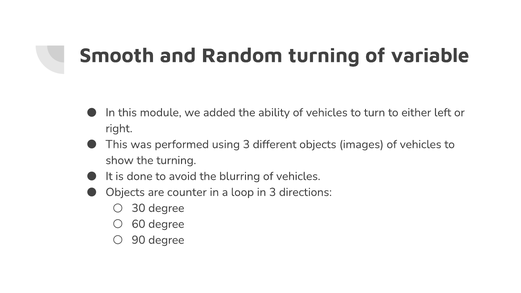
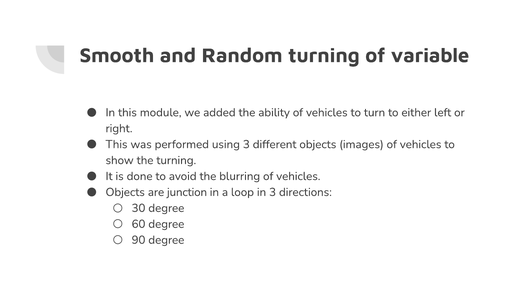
counter: counter -> junction
